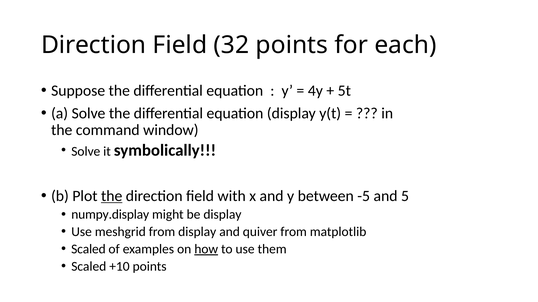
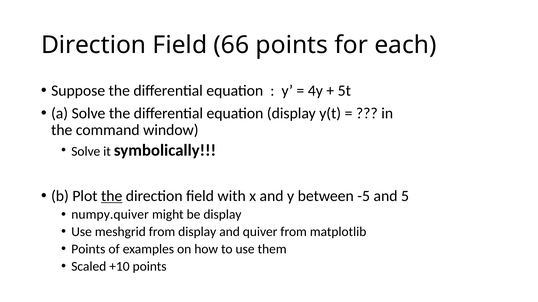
32: 32 -> 66
numpy.display: numpy.display -> numpy.quiver
Scaled at (88, 250): Scaled -> Points
how underline: present -> none
